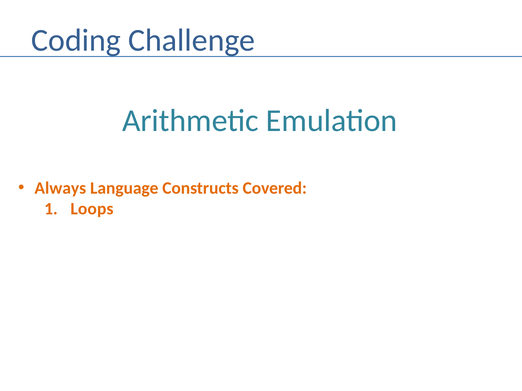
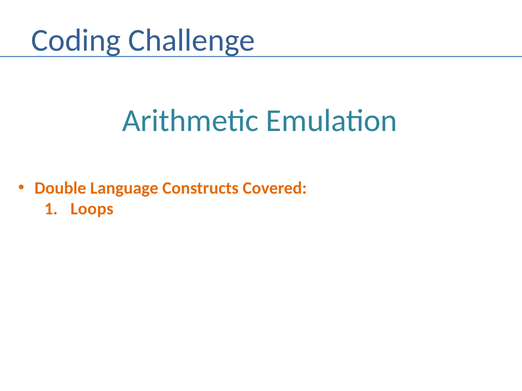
Always: Always -> Double
